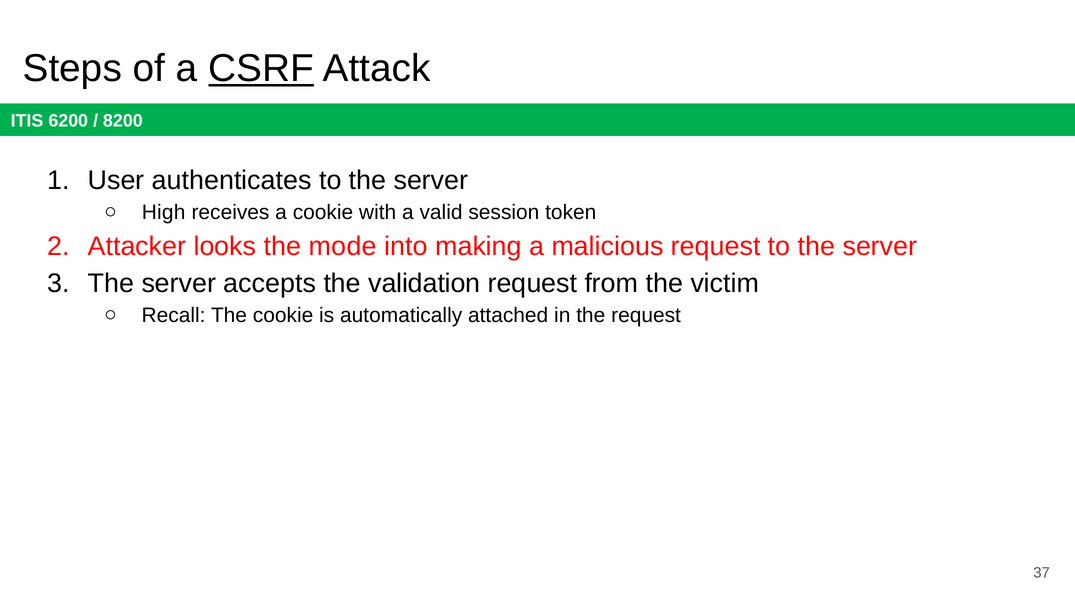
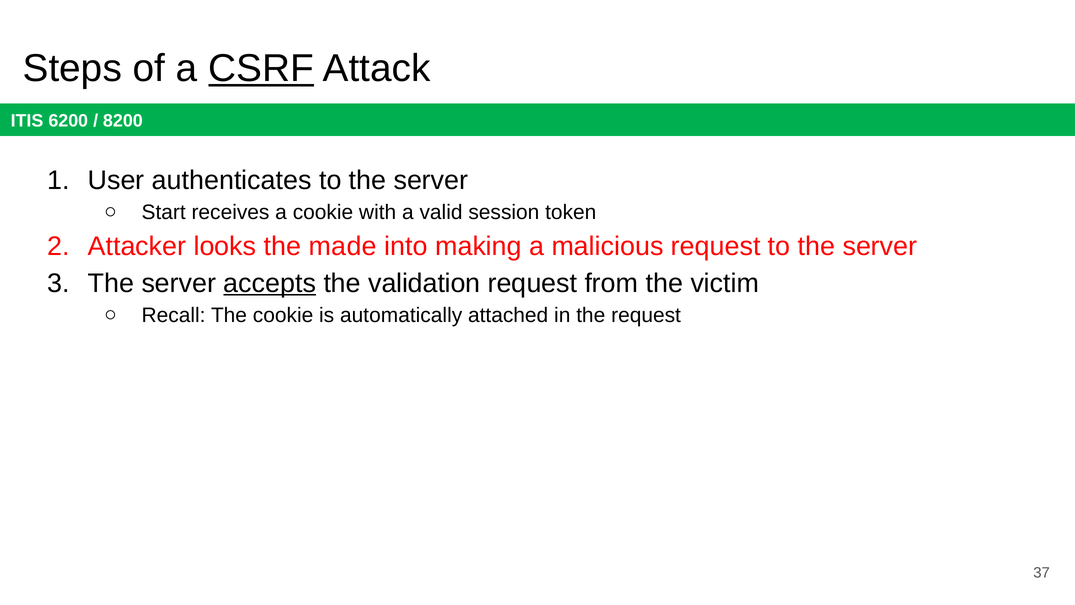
High: High -> Start
mode: mode -> made
accepts underline: none -> present
